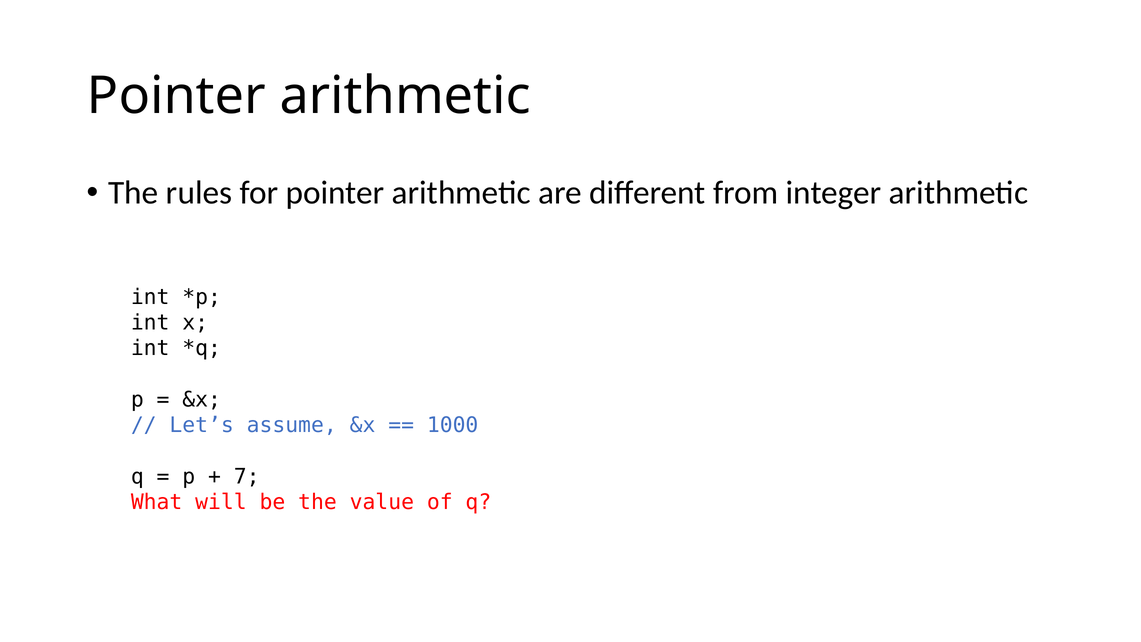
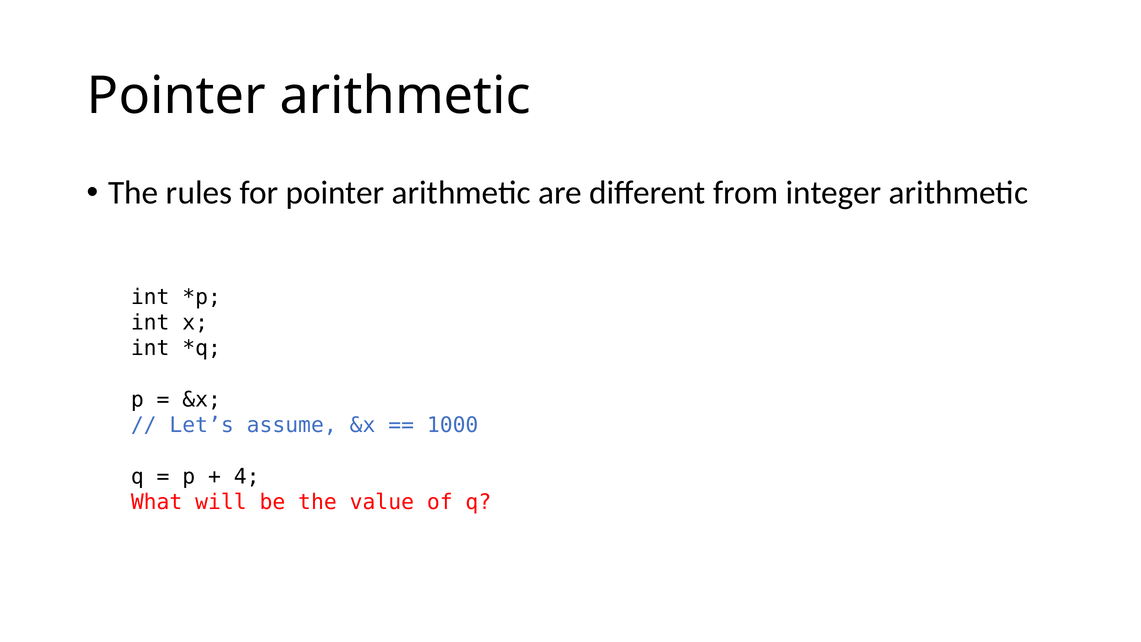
7: 7 -> 4
